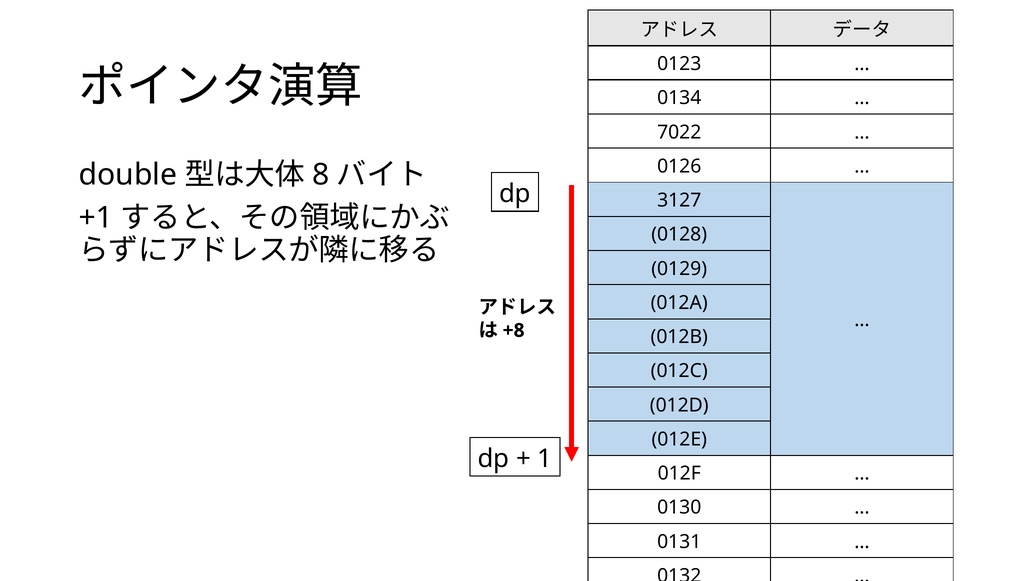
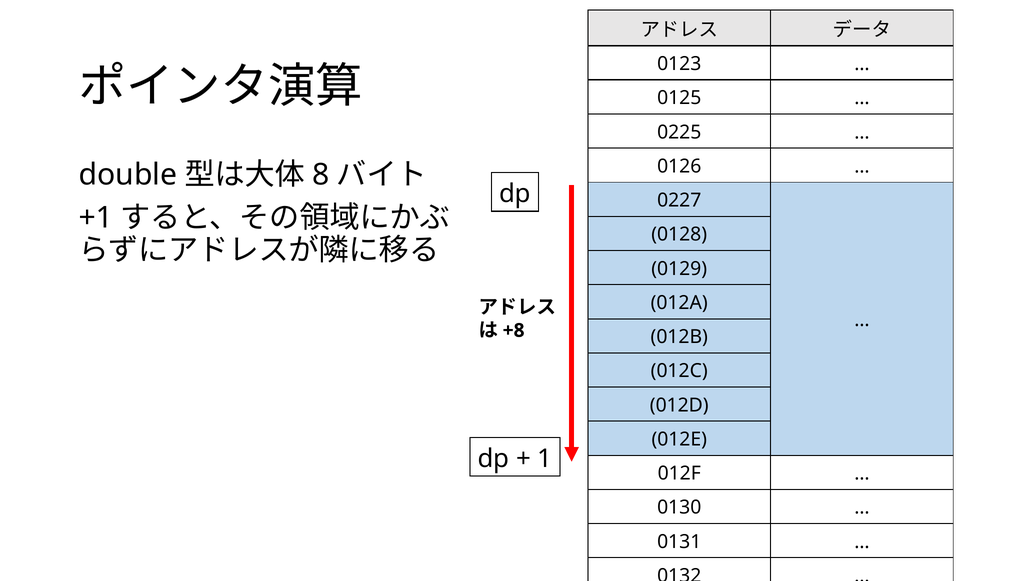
0134: 0134 -> 0125
7022: 7022 -> 0225
3127: 3127 -> 0227
